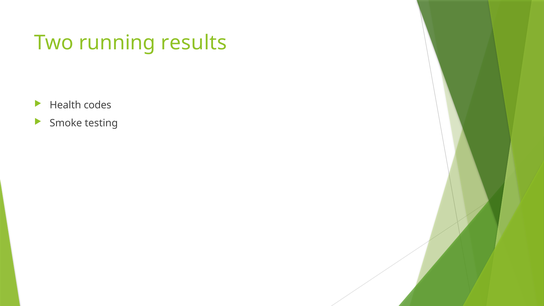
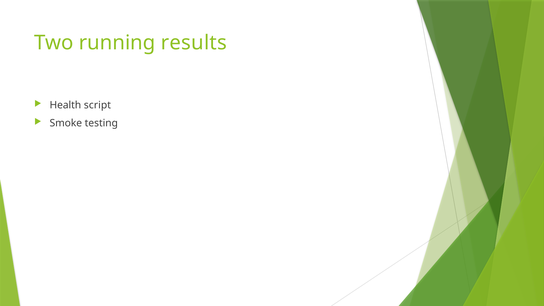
codes: codes -> script
